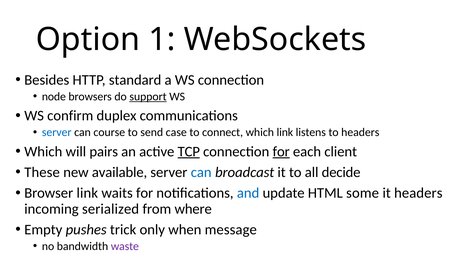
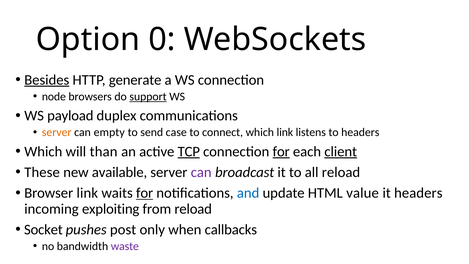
1: 1 -> 0
Besides underline: none -> present
standard: standard -> generate
confirm: confirm -> payload
server at (57, 132) colour: blue -> orange
course: course -> empty
pairs: pairs -> than
client underline: none -> present
can at (201, 172) colour: blue -> purple
all decide: decide -> reload
for at (145, 193) underline: none -> present
some: some -> value
serialized: serialized -> exploiting
from where: where -> reload
Empty: Empty -> Socket
trick: trick -> post
message: message -> callbacks
